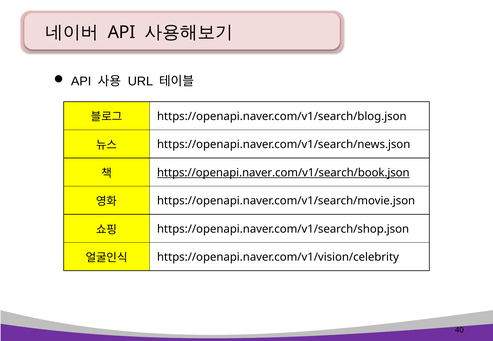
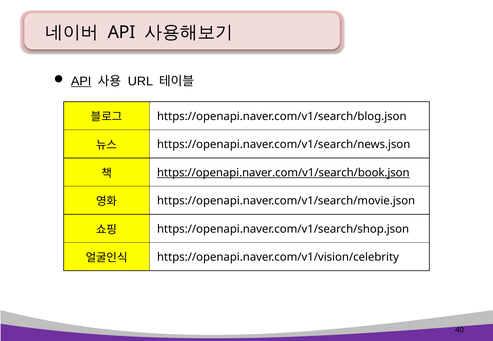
API at (81, 81) underline: none -> present
